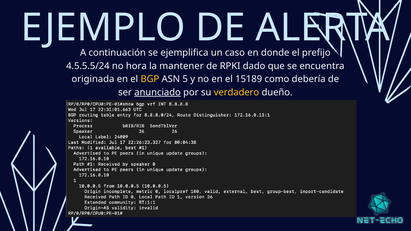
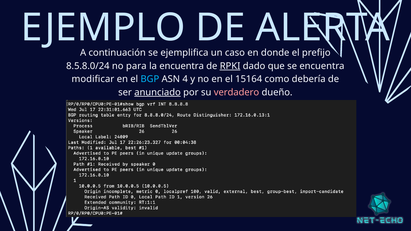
4.5.5.5/24: 4.5.5.5/24 -> 8.5.8.0/24
hora: hora -> para
la mantener: mantener -> encuentra
RPKI underline: none -> present
originada: originada -> modificar
BGP colour: yellow -> light blue
5: 5 -> 4
15189: 15189 -> 15164
verdadero colour: yellow -> pink
